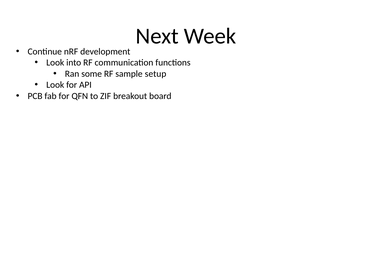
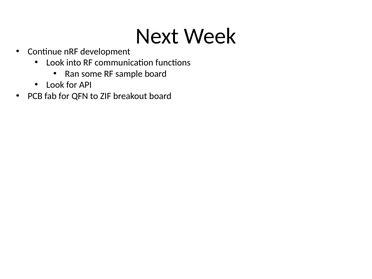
sample setup: setup -> board
